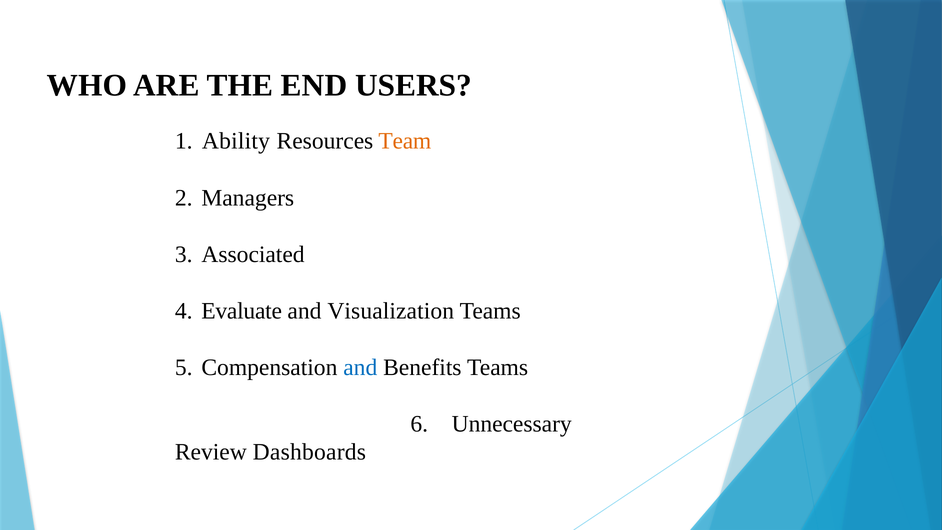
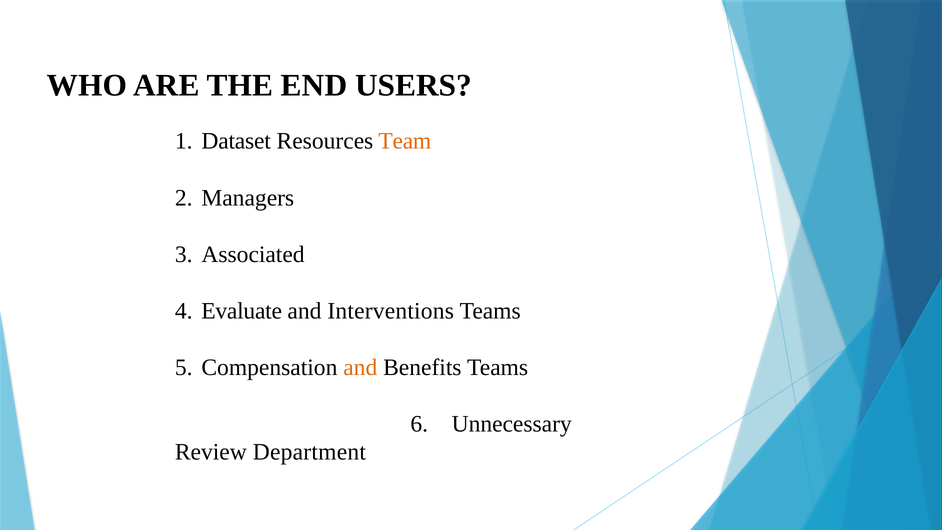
Ability: Ability -> Dataset
Visualization: Visualization -> Interventions
and at (360, 367) colour: blue -> orange
Dashboards: Dashboards -> Department
